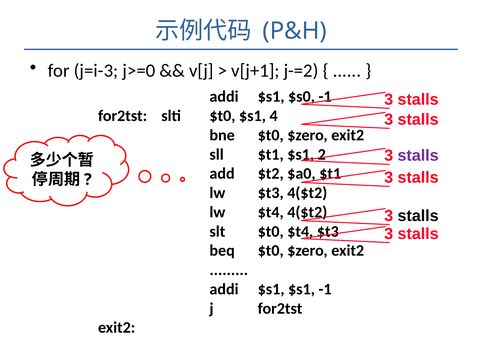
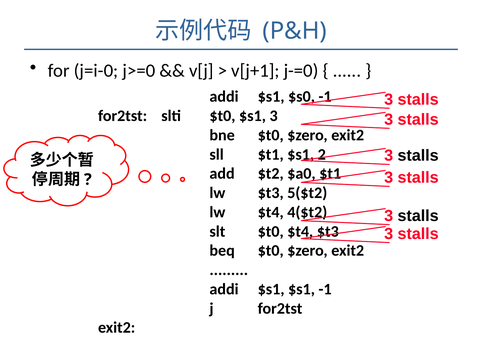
j=i-3: j=i-3 -> j=i-0
j-=2: j-=2 -> j-=0
$s1 4: 4 -> 3
stalls at (418, 156) colour: purple -> black
$t3 4($t2: 4($t2 -> 5($t2
